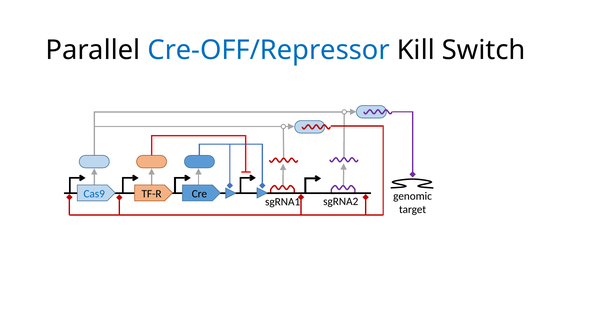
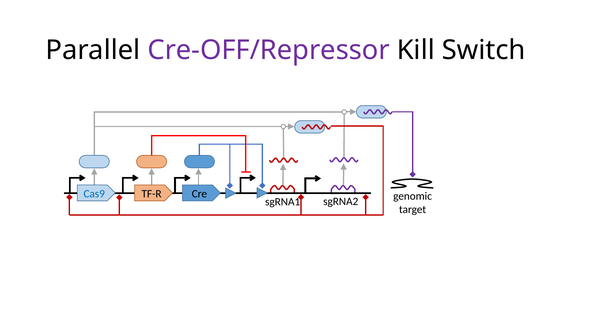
Cre-OFF/Repressor colour: blue -> purple
